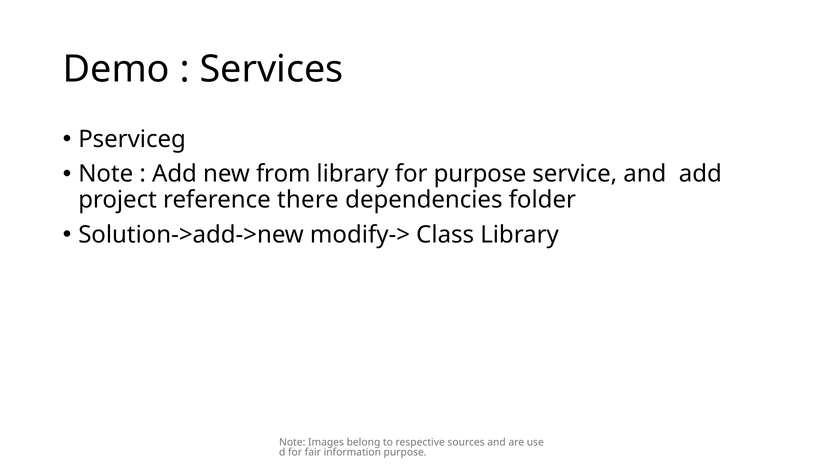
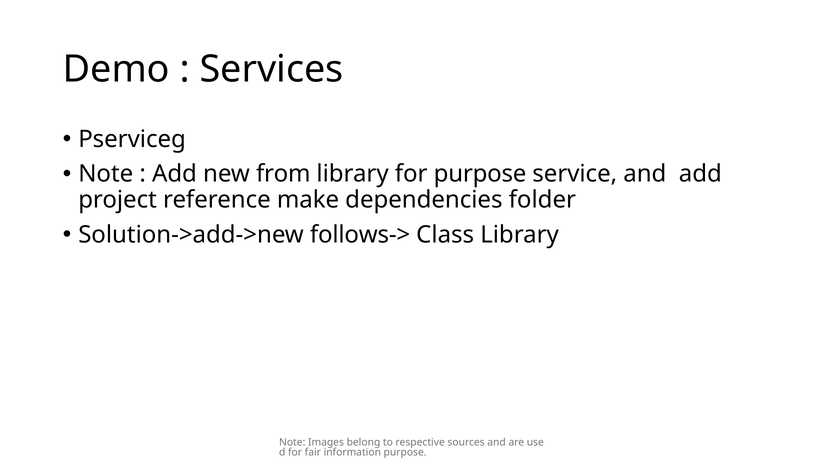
there: there -> make
modify->: modify-> -> follows->
